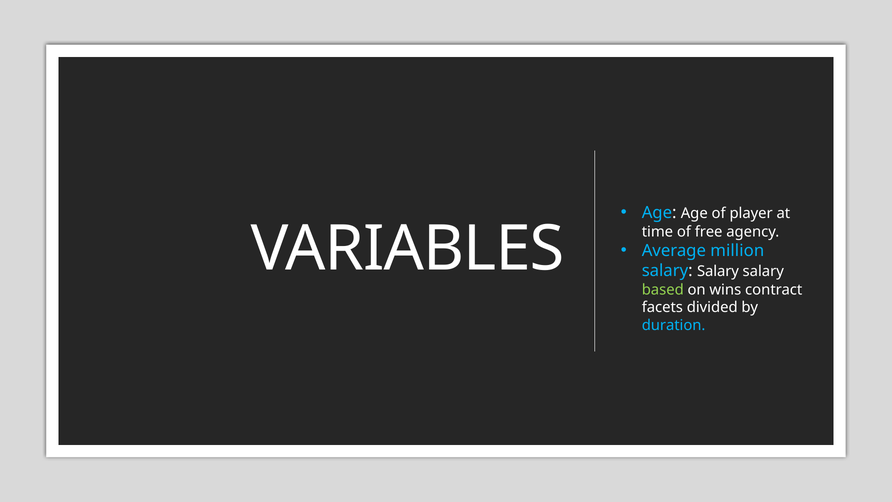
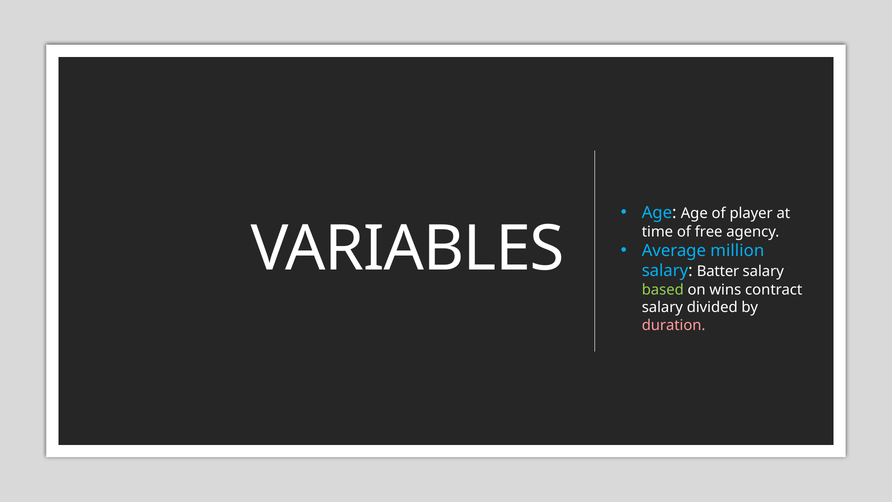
Salary at (718, 271): Salary -> Batter
facets at (662, 307): facets -> salary
duration colour: light blue -> pink
